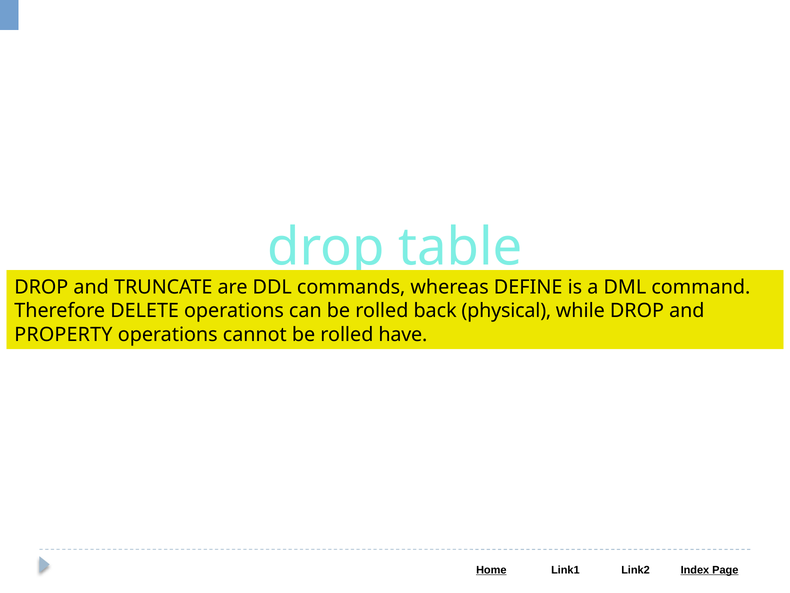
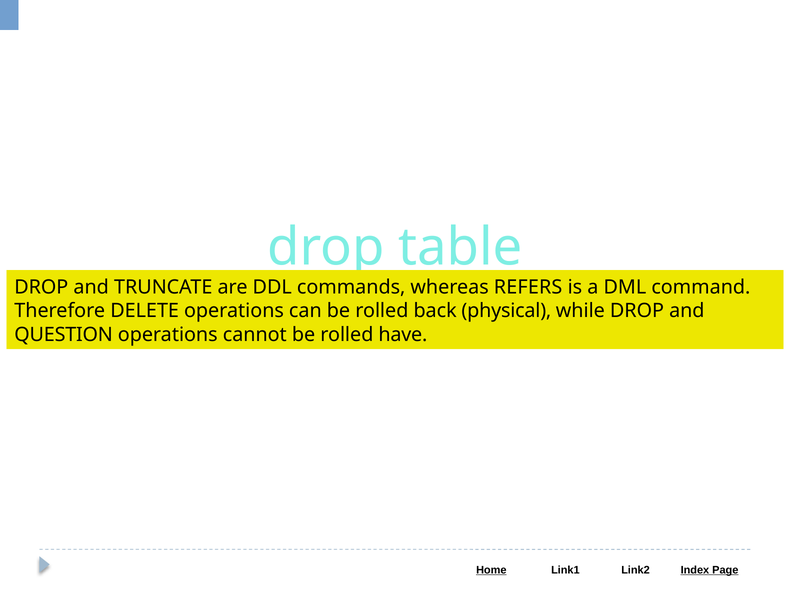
DEFINE: DEFINE -> REFERS
PROPERTY: PROPERTY -> QUESTION
